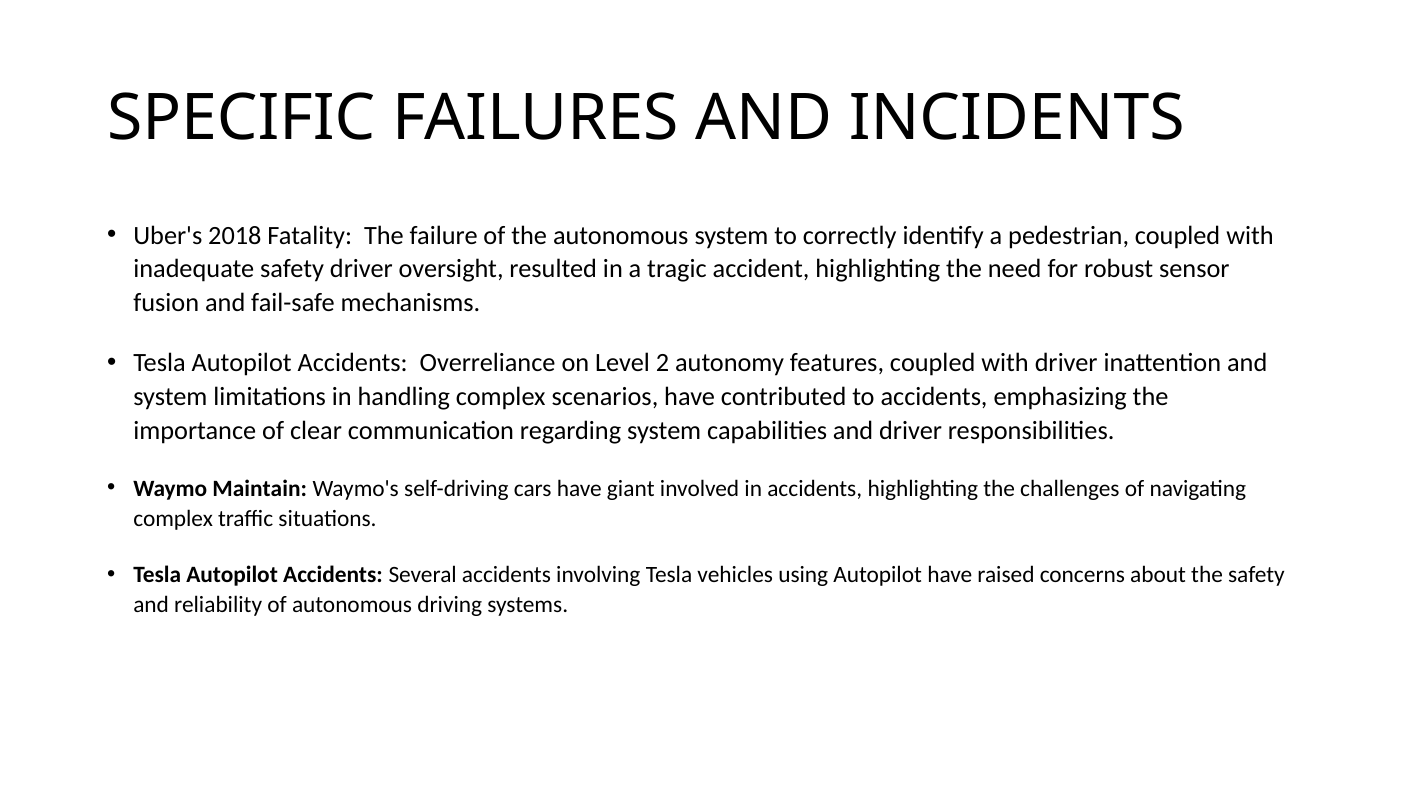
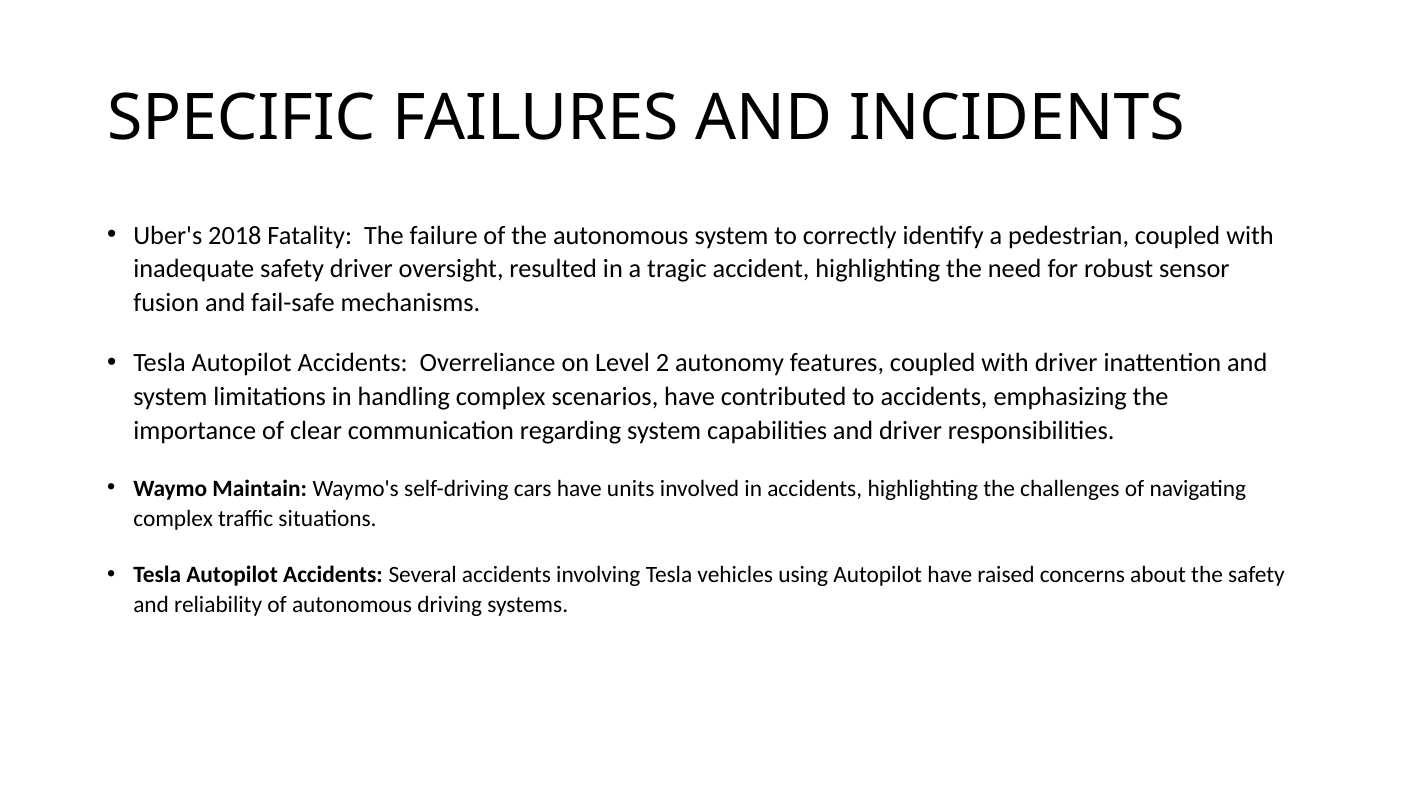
giant: giant -> units
